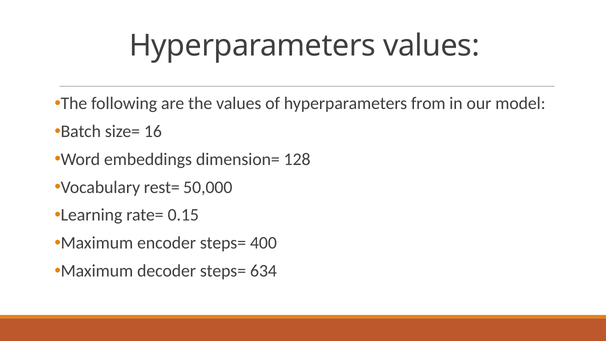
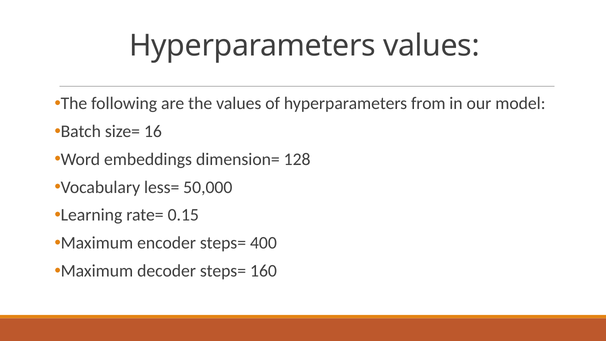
rest=: rest= -> less=
634: 634 -> 160
